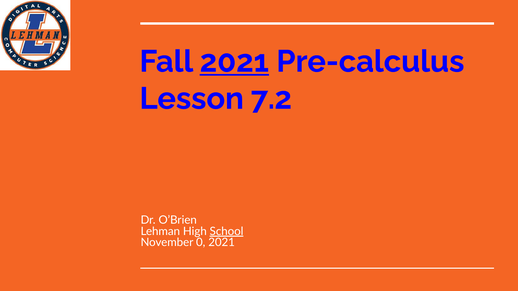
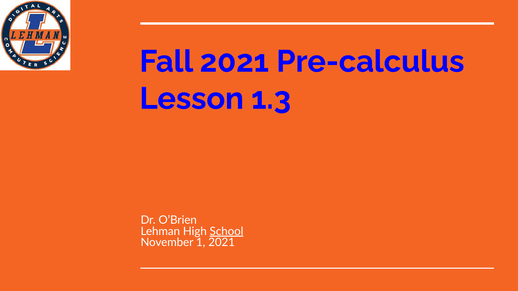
2021 at (234, 62) underline: present -> none
7.2: 7.2 -> 1.3
0: 0 -> 1
